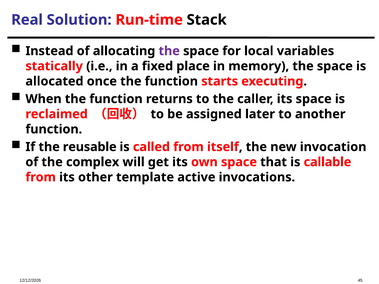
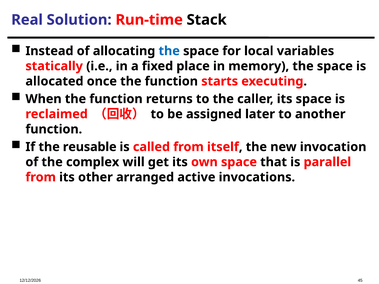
the at (169, 51) colour: purple -> blue
callable: callable -> parallel
template: template -> arranged
